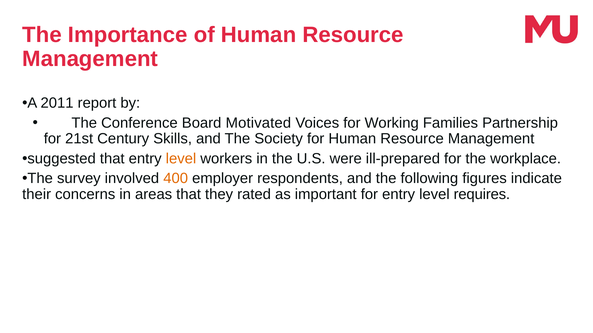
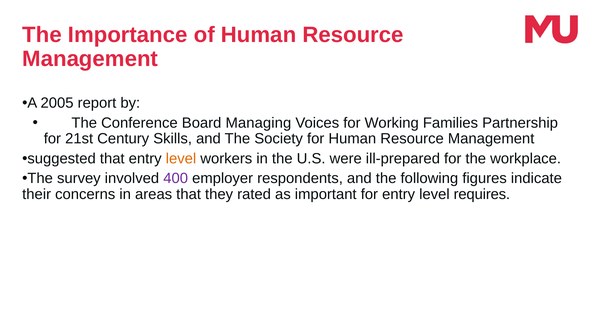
2011: 2011 -> 2005
Motivated: Motivated -> Managing
400 colour: orange -> purple
